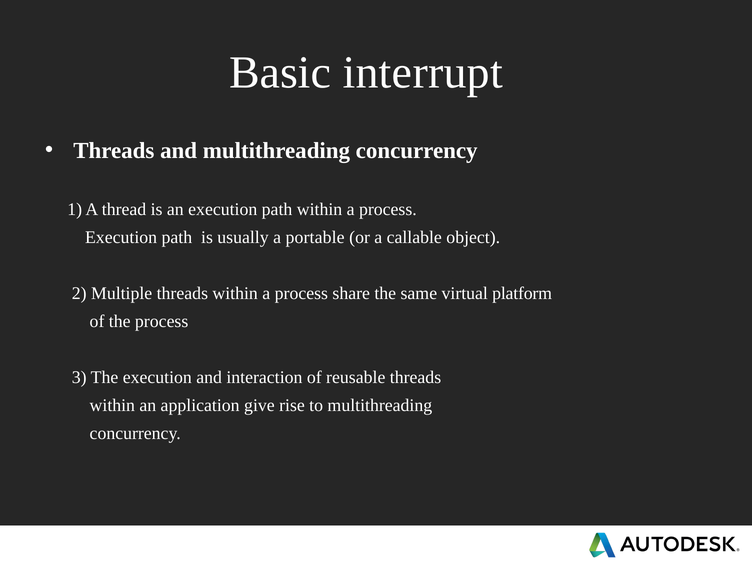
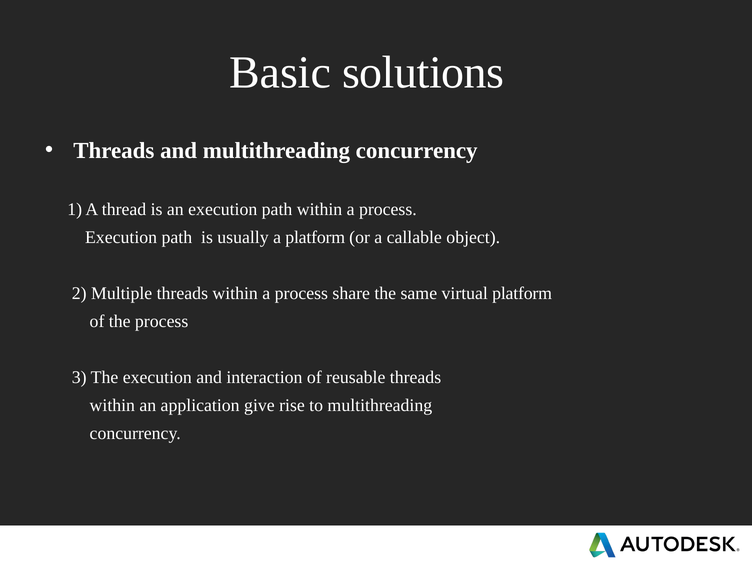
interrupt: interrupt -> solutions
a portable: portable -> platform
